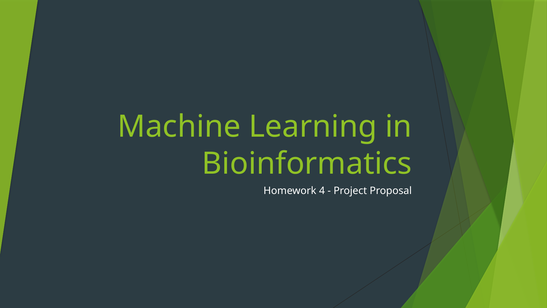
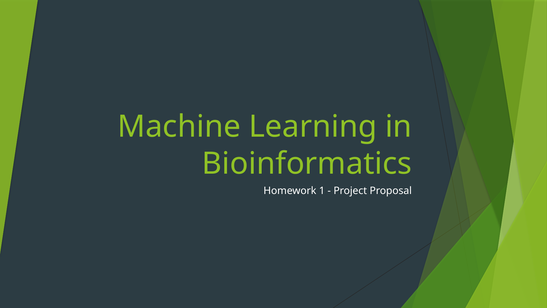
4: 4 -> 1
